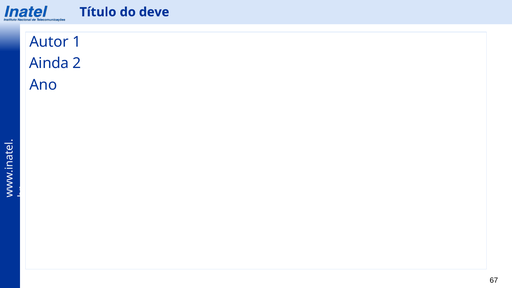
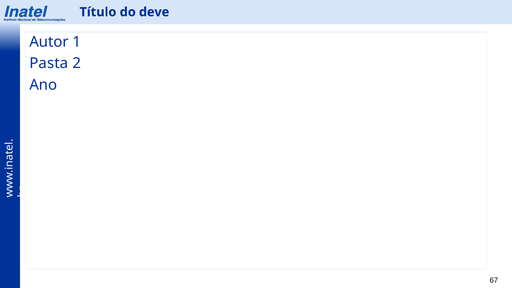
Ainda: Ainda -> Pasta
